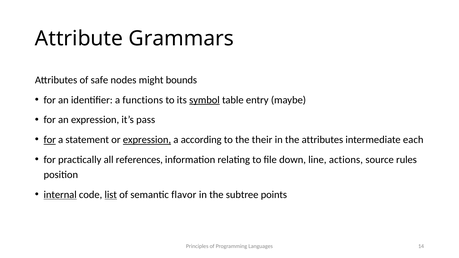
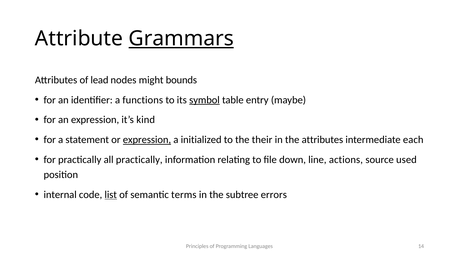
Grammars underline: none -> present
safe: safe -> lead
pass: pass -> kind
for at (50, 140) underline: present -> none
according: according -> initialized
all references: references -> practically
rules: rules -> used
internal underline: present -> none
flavor: flavor -> terms
points: points -> errors
